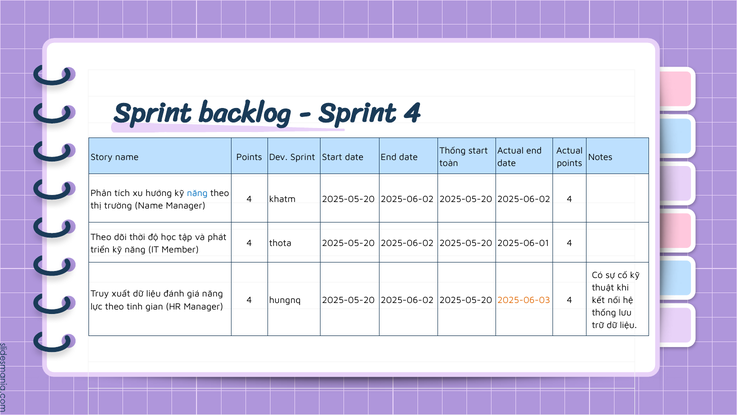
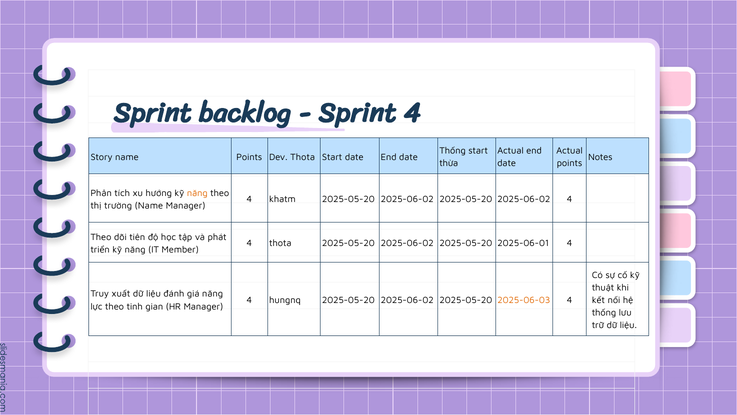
Dev Sprint: Sprint -> Thota
toàn: toàn -> thừa
năng at (197, 193) colour: blue -> orange
thời: thời -> tiên
